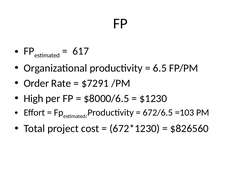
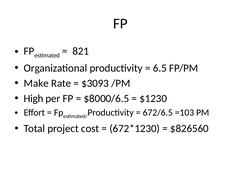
617: 617 -> 821
Order: Order -> Make
$7291: $7291 -> $3093
